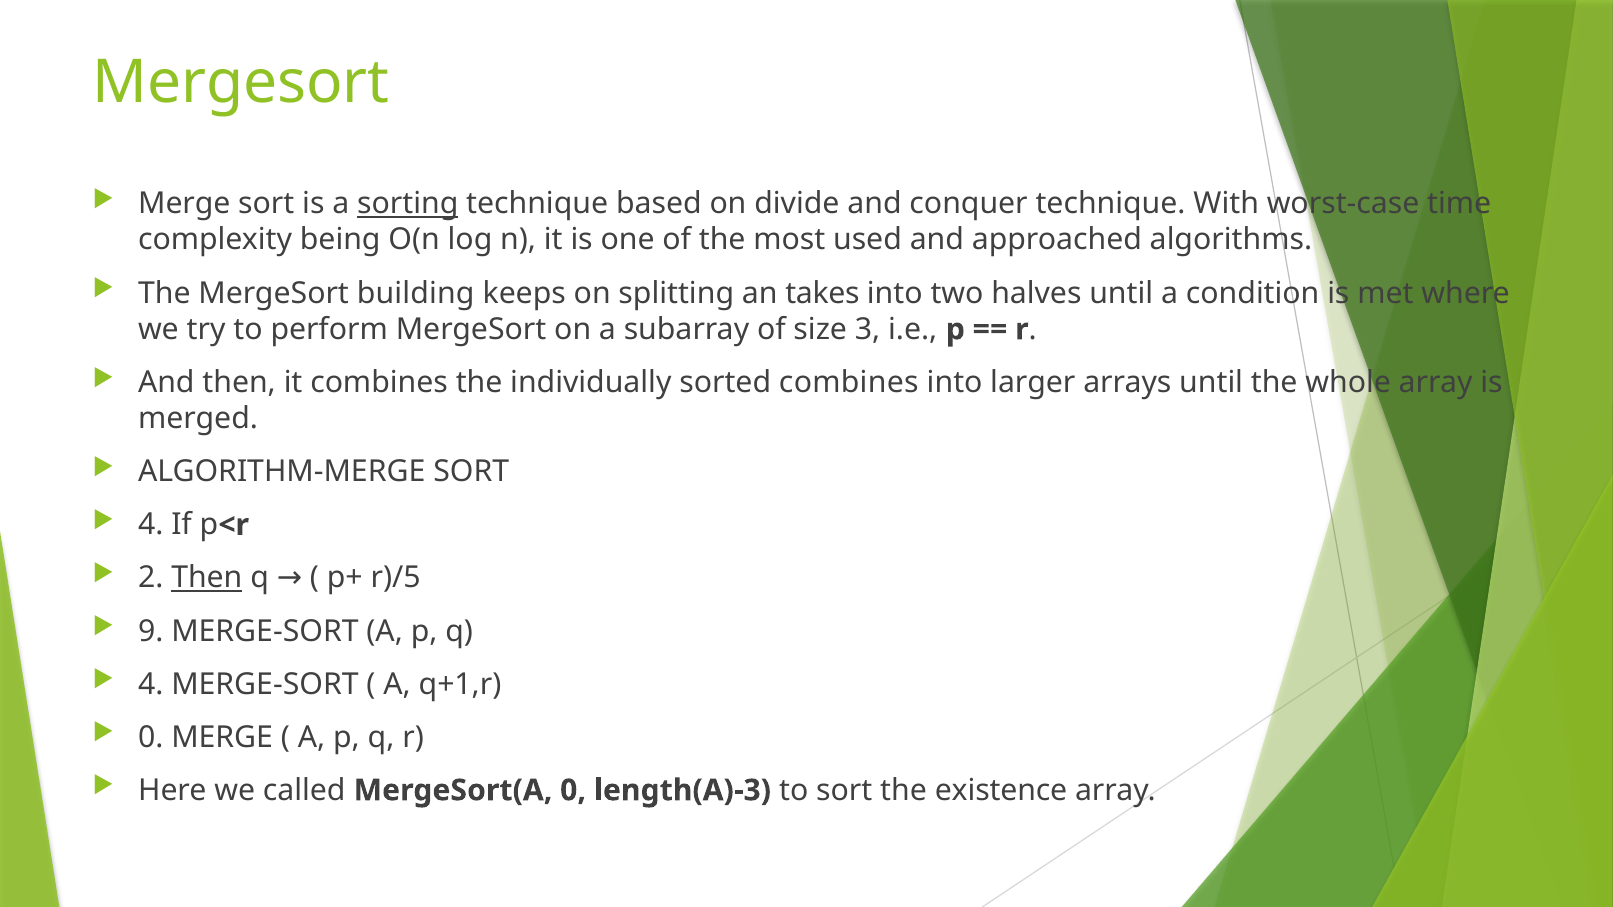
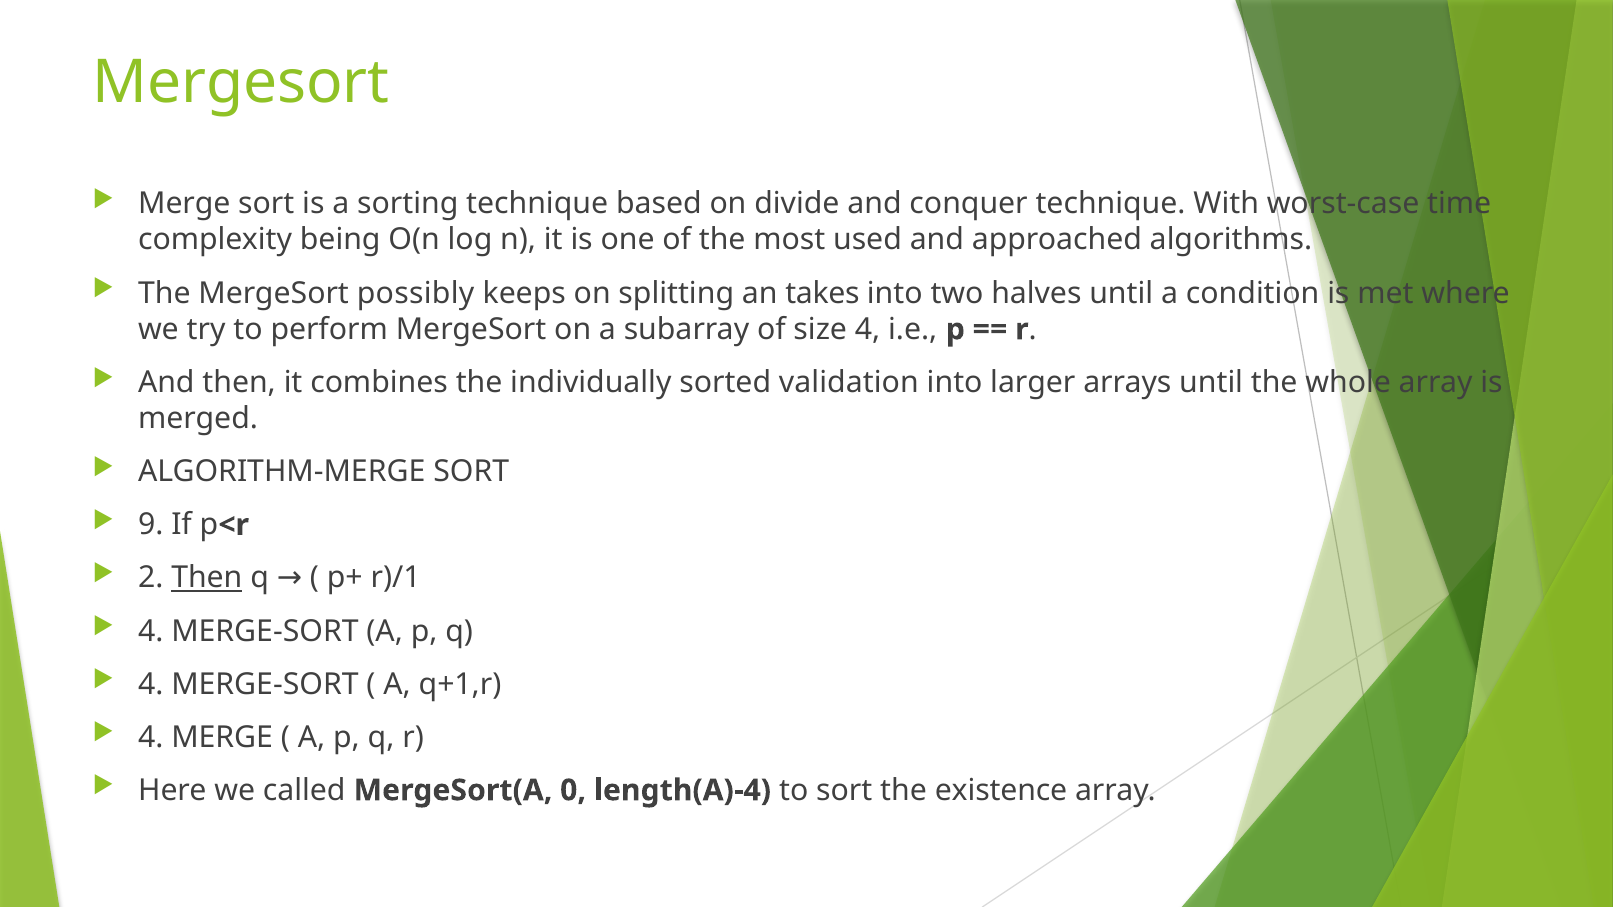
sorting underline: present -> none
building: building -> possibly
size 3: 3 -> 4
sorted combines: combines -> validation
4 at (151, 525): 4 -> 9
r)/5: r)/5 -> r)/1
9 at (151, 631): 9 -> 4
0 at (151, 737): 0 -> 4
length(A)-3: length(A)-3 -> length(A)-4
